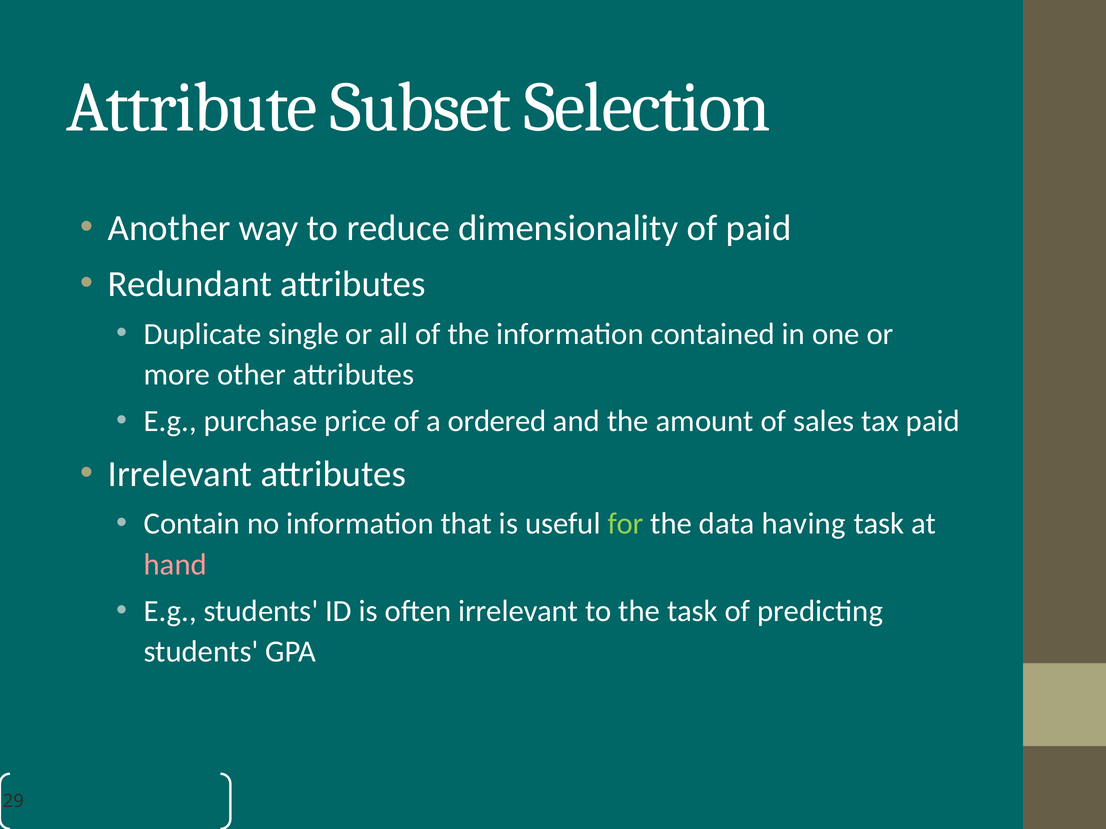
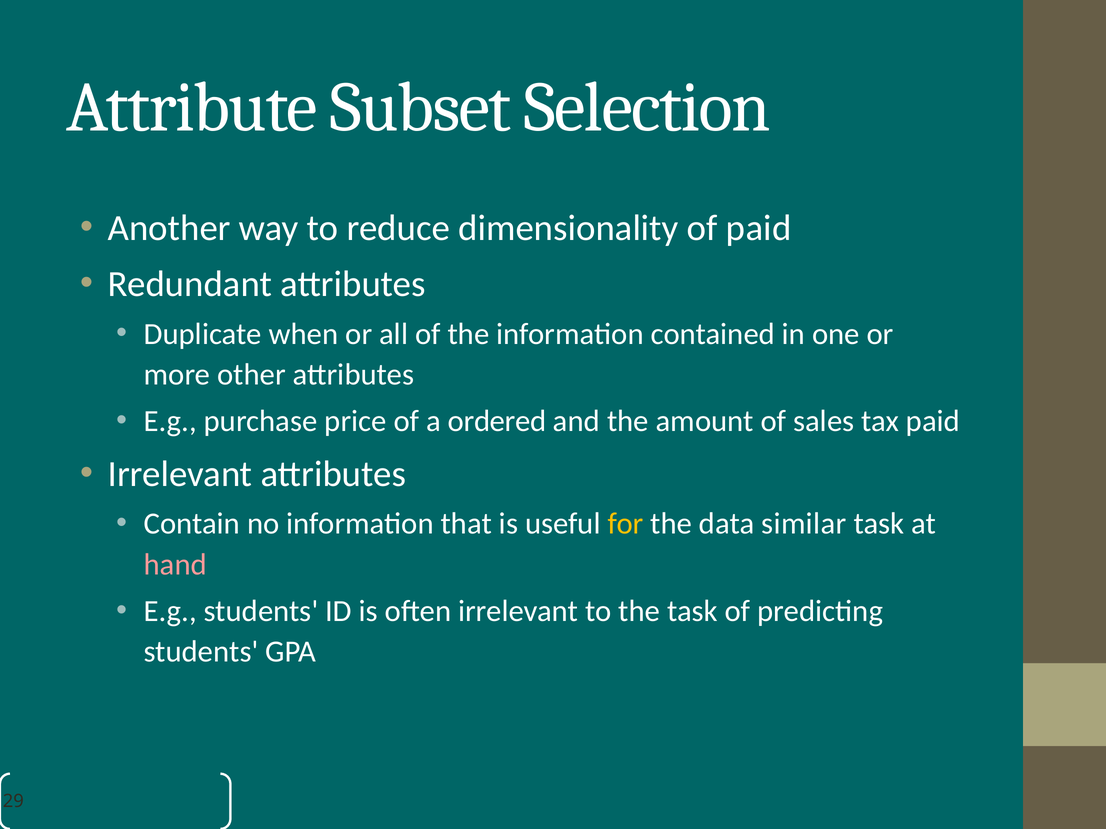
single: single -> when
for colour: light green -> yellow
having: having -> similar
